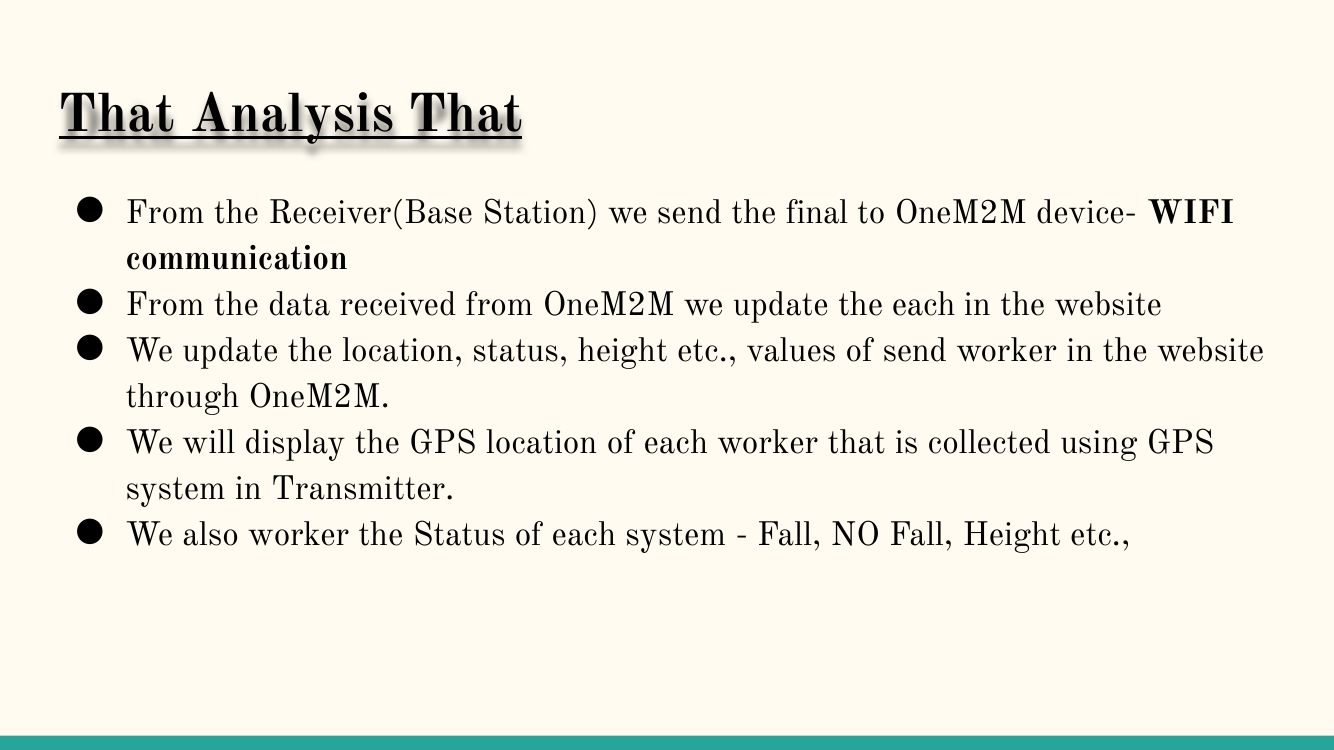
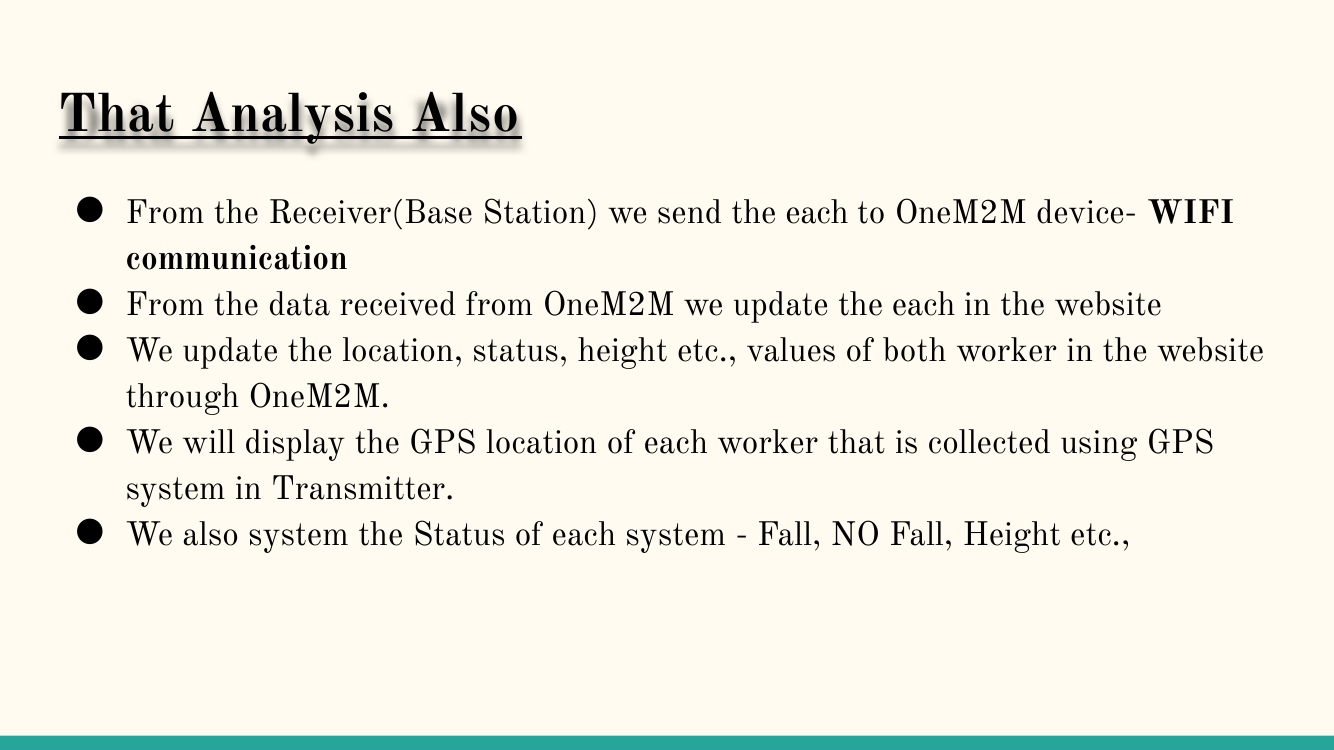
Analysis That: That -> Also
send the final: final -> each
of send: send -> both
also worker: worker -> system
